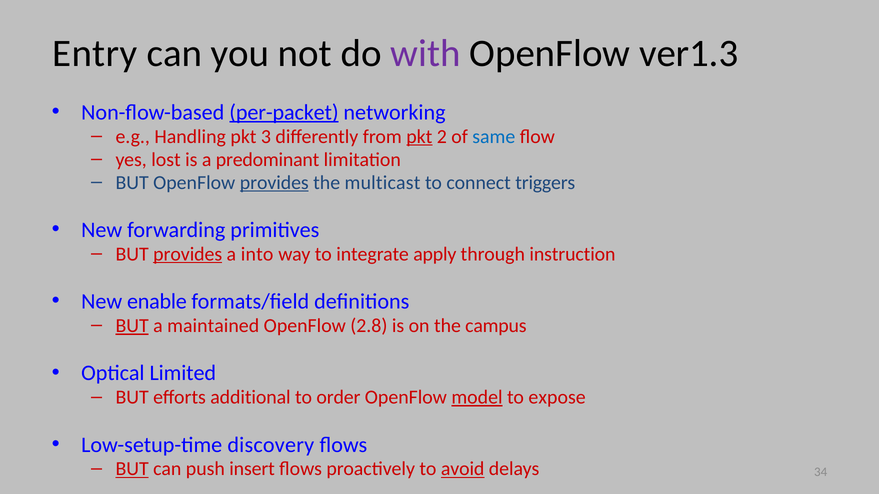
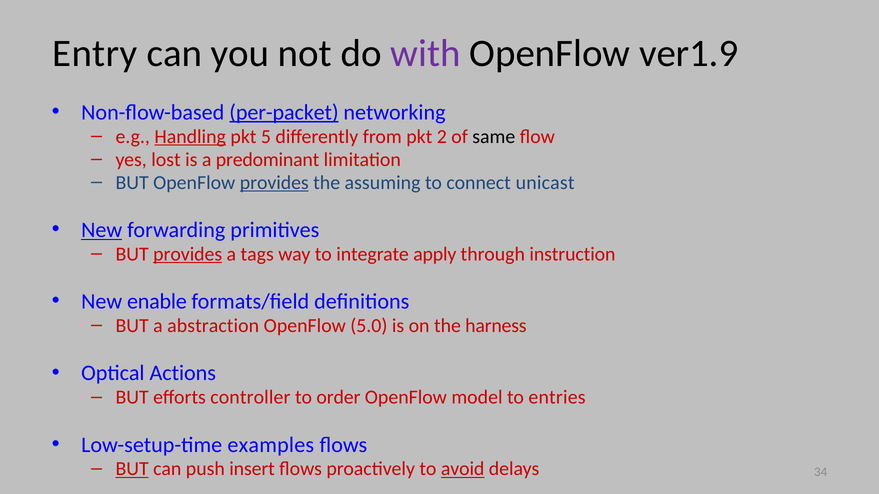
ver1.3: ver1.3 -> ver1.9
Handling underline: none -> present
3: 3 -> 5
pkt at (419, 137) underline: present -> none
same colour: blue -> black
multicast: multicast -> assuming
triggers: triggers -> unicast
New at (102, 230) underline: none -> present
into: into -> tags
BUT at (132, 326) underline: present -> none
maintained: maintained -> abstraction
2.8: 2.8 -> 5.0
campus: campus -> harness
Limited: Limited -> Actions
additional: additional -> controller
model underline: present -> none
expose: expose -> entries
discovery: discovery -> examples
